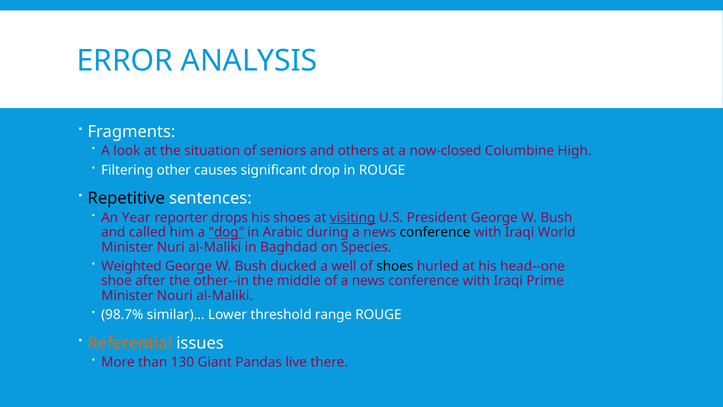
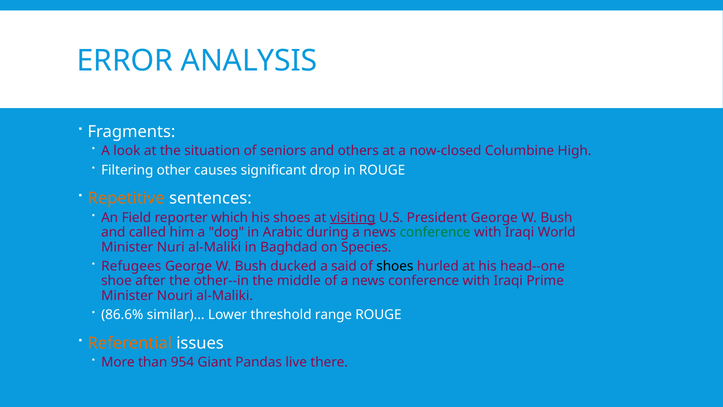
Repetitive colour: black -> orange
Year: Year -> Field
drops: drops -> which
dog underline: present -> none
conference at (435, 232) colour: black -> green
Weighted: Weighted -> Refugees
well: well -> said
98.7%: 98.7% -> 86.6%
130: 130 -> 954
